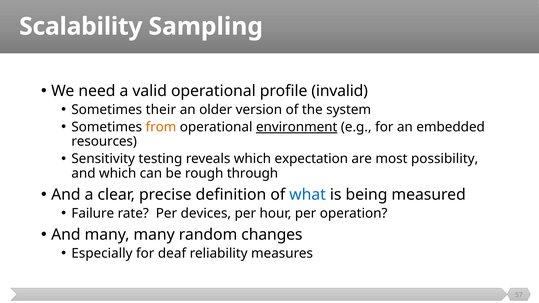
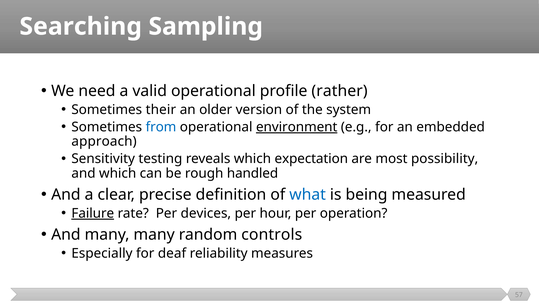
Scalability: Scalability -> Searching
invalid: invalid -> rather
from colour: orange -> blue
resources: resources -> approach
through: through -> handled
Failure underline: none -> present
changes: changes -> controls
